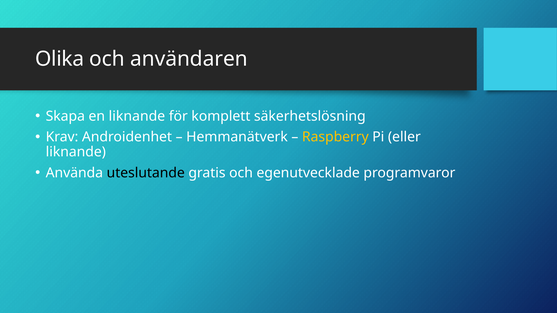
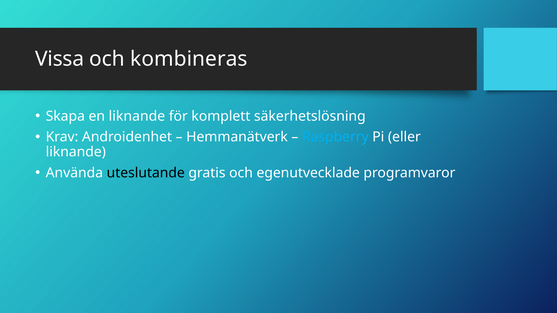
Olika: Olika -> Vissa
användaren: användaren -> kombineras
Raspberry colour: yellow -> light blue
